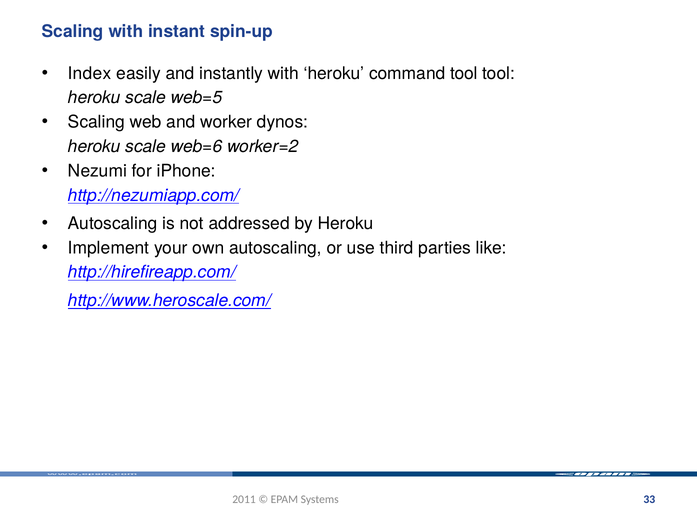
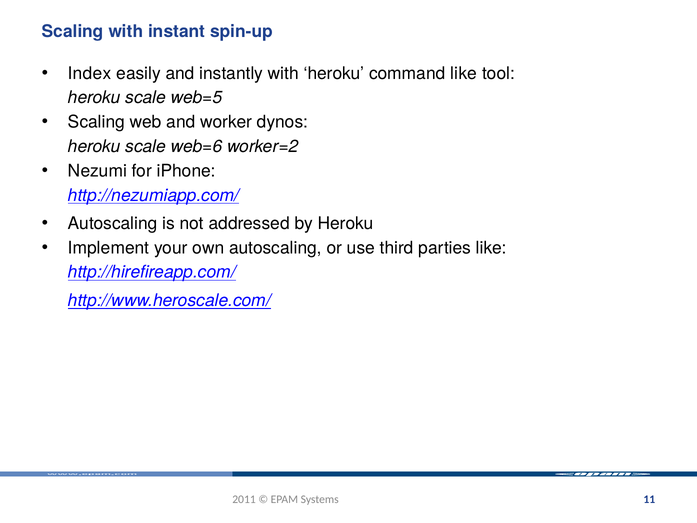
command tool: tool -> like
33: 33 -> 11
